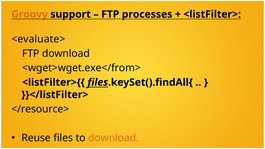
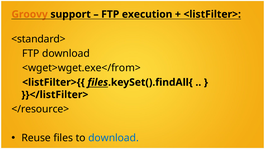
processes: processes -> execution
<evaluate>: <evaluate> -> <standard>
download at (114, 138) colour: orange -> blue
